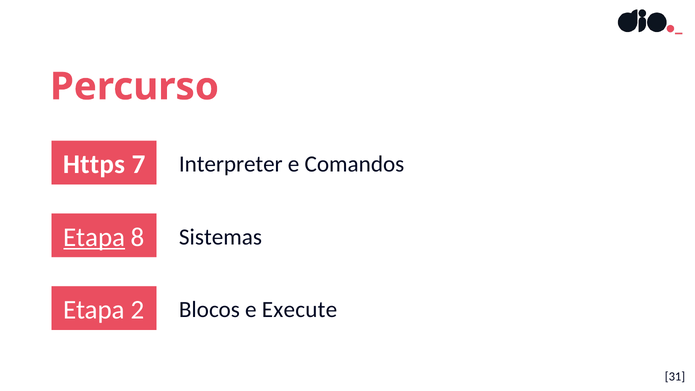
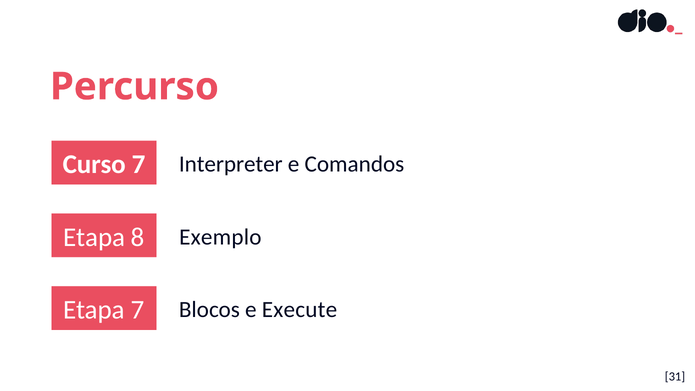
Https: Https -> Curso
Etapa at (94, 237) underline: present -> none
Sistemas: Sistemas -> Exemplo
Etapa 2: 2 -> 7
